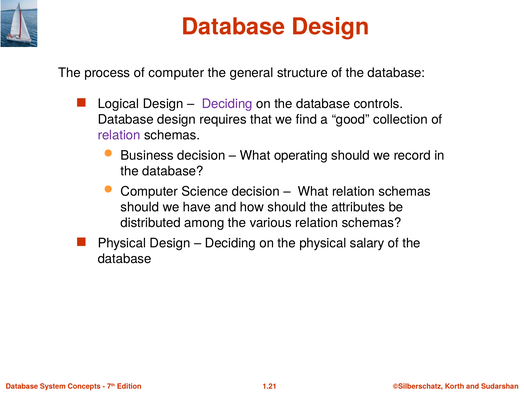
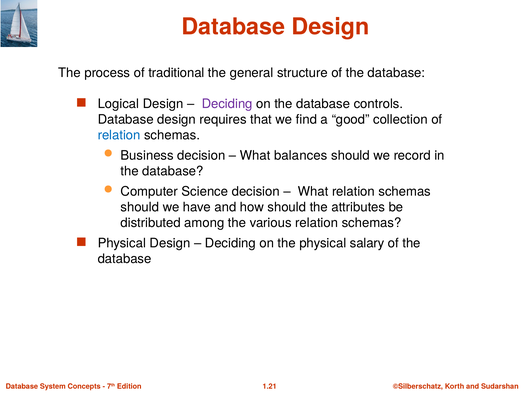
of computer: computer -> traditional
relation at (119, 135) colour: purple -> blue
operating: operating -> balances
